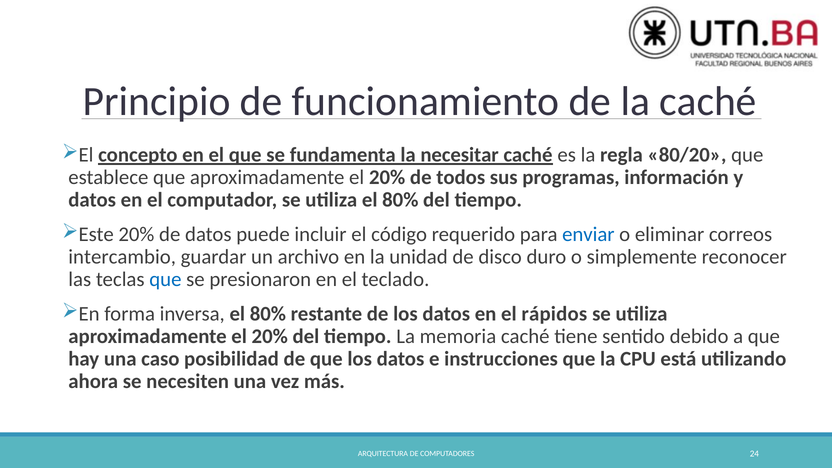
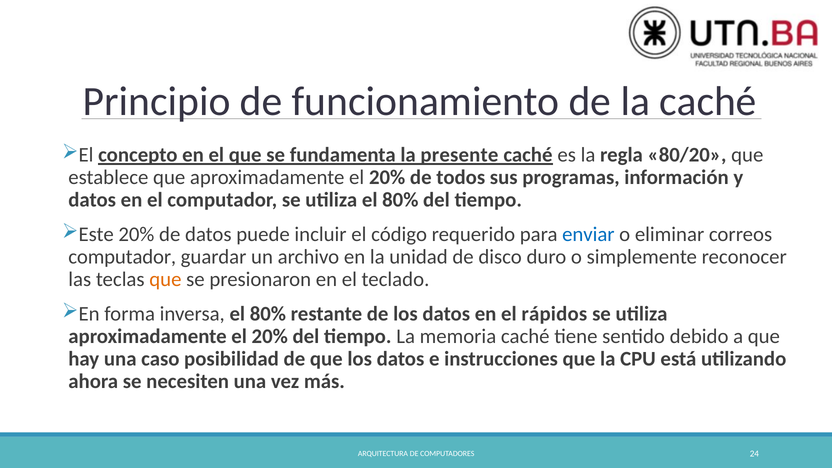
necesitar: necesitar -> presente
intercambio at (122, 257): intercambio -> computador
que at (165, 279) colour: blue -> orange
